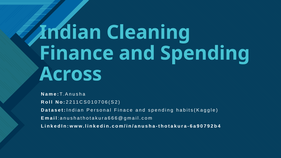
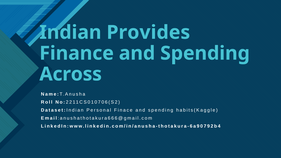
Cleaning: Cleaning -> Provides
